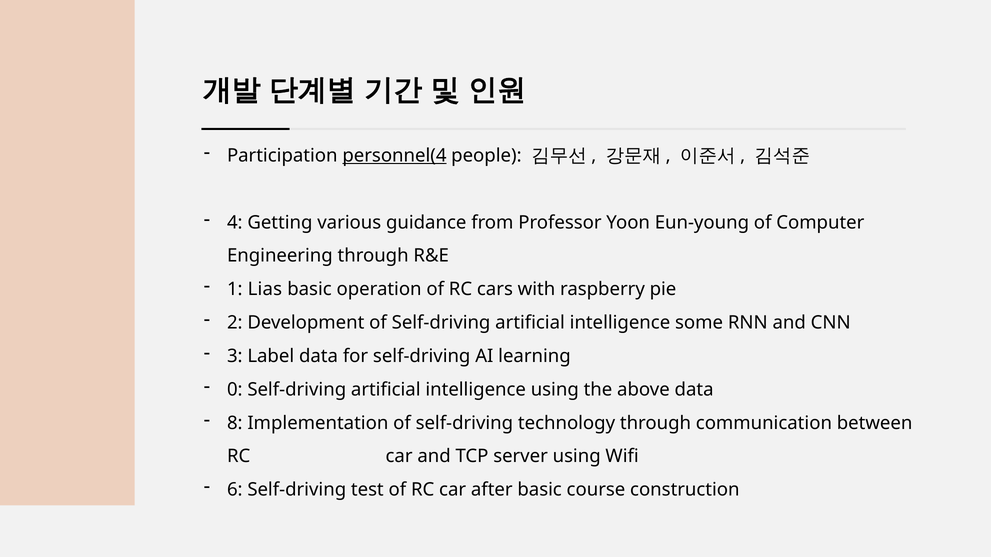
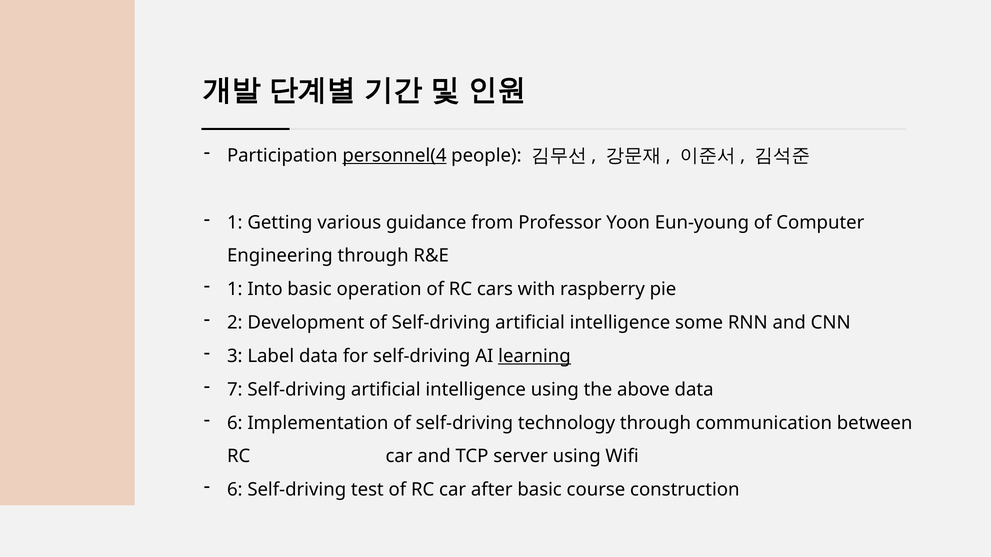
4 at (235, 223): 4 -> 1
Lias: Lias -> Into
learning underline: none -> present
0: 0 -> 7
8 at (235, 423): 8 -> 6
